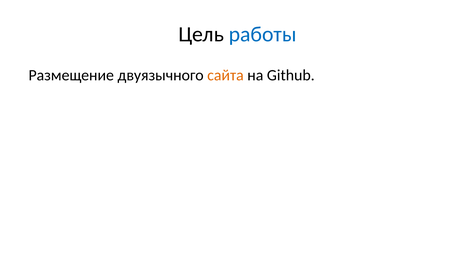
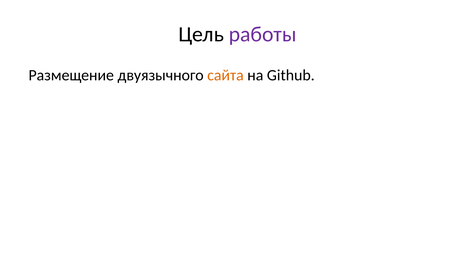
работы colour: blue -> purple
